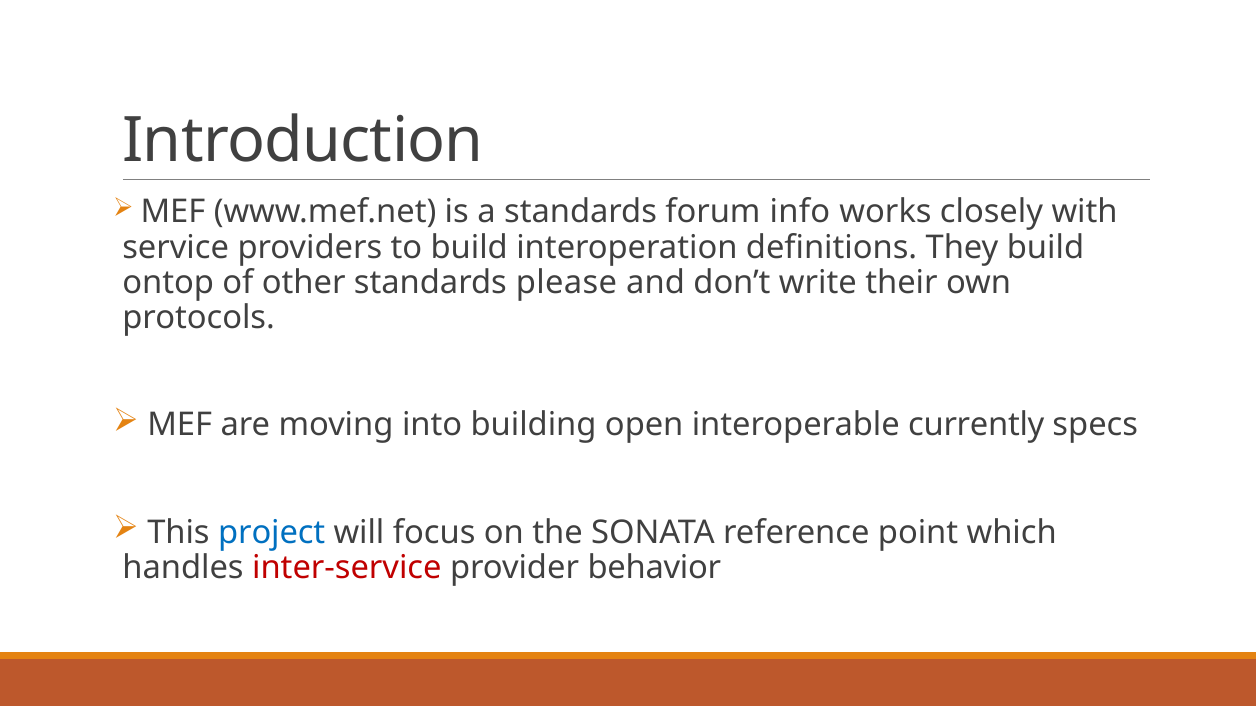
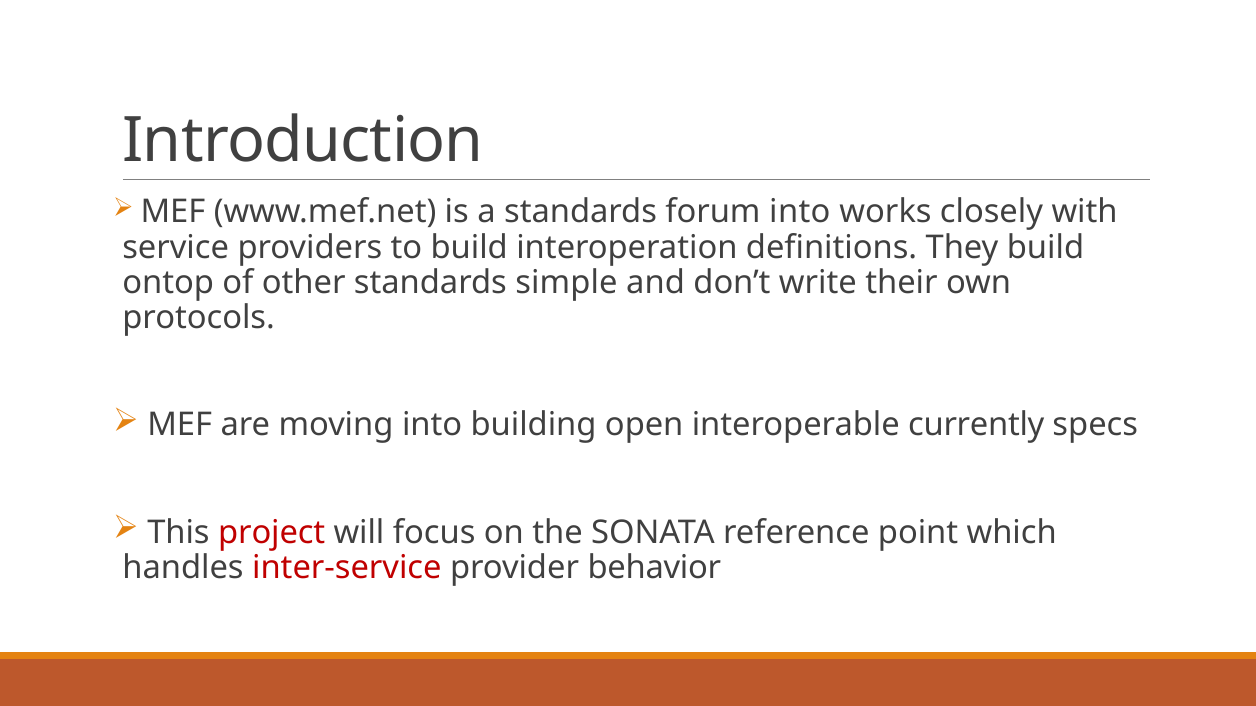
forum info: info -> into
please: please -> simple
project colour: blue -> red
